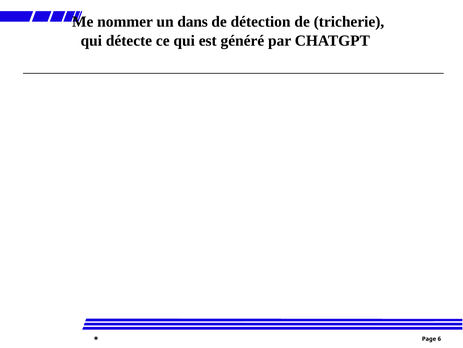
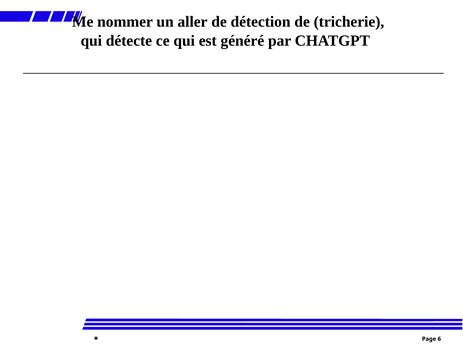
dans: dans -> aller
